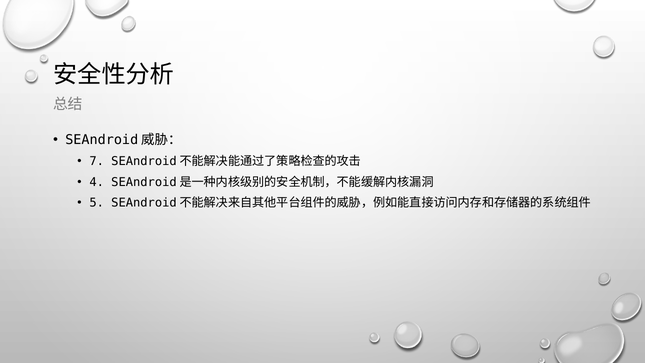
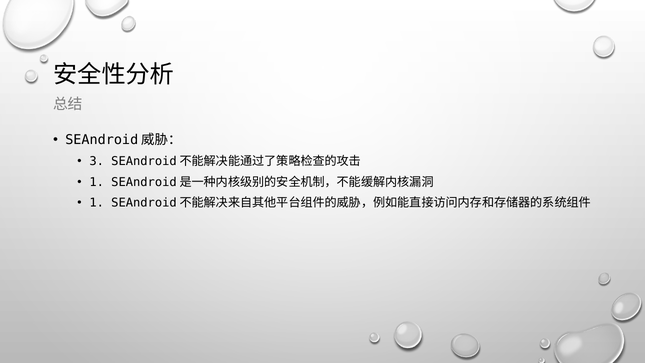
7: 7 -> 3
4 at (97, 182): 4 -> 1
5 at (97, 203): 5 -> 1
